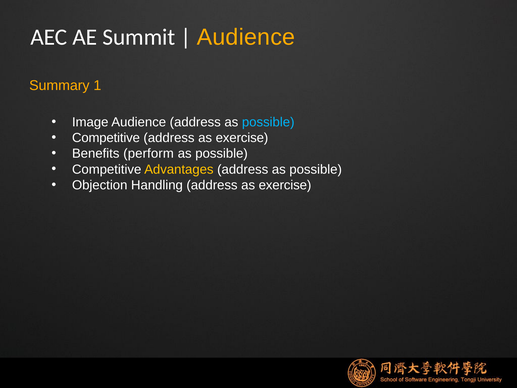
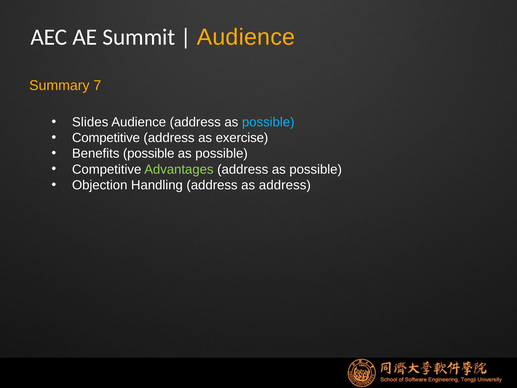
1: 1 -> 7
Image: Image -> Slides
Benefits perform: perform -> possible
Advantages colour: yellow -> light green
Handling address as exercise: exercise -> address
